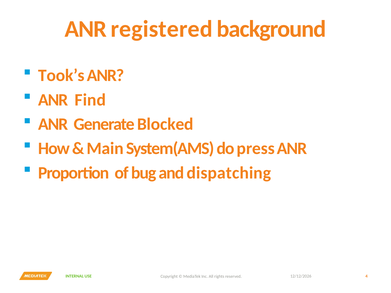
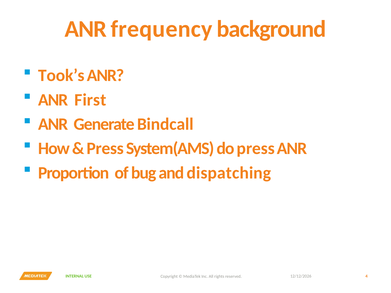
registered: registered -> frequency
Find: Find -> First
Blocked: Blocked -> Bindcall
Main at (105, 149): Main -> Press
